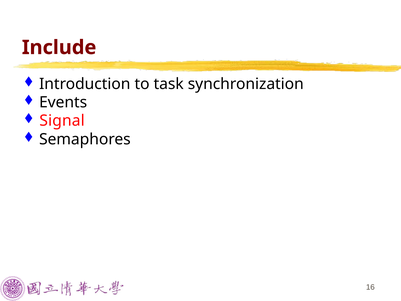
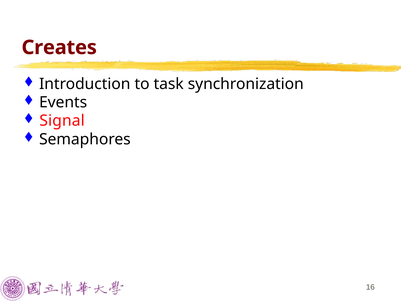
Include: Include -> Creates
